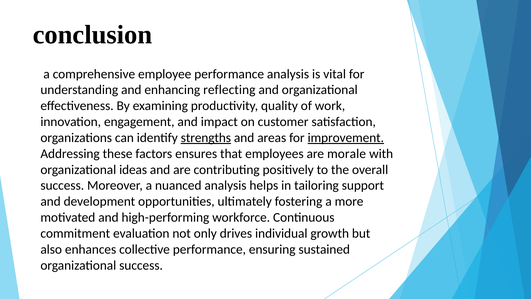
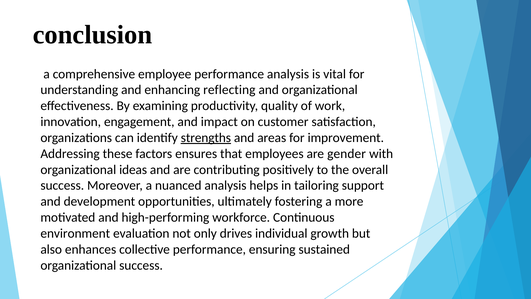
improvement underline: present -> none
morale: morale -> gender
commitment: commitment -> environment
